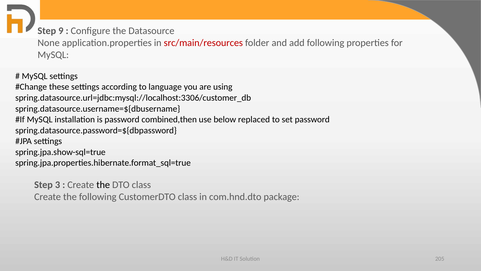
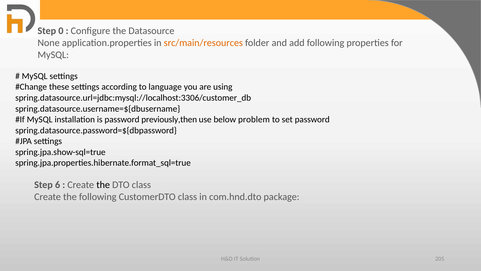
9: 9 -> 0
src/main/resources colour: red -> orange
combined,then: combined,then -> previously,then
replaced: replaced -> problem
3: 3 -> 6
